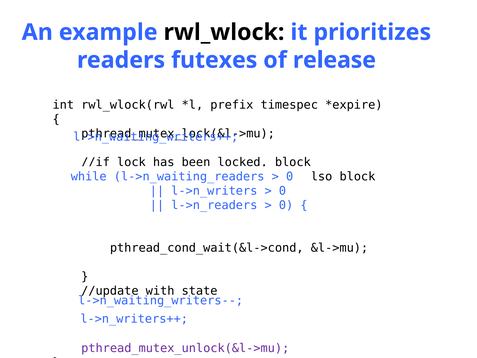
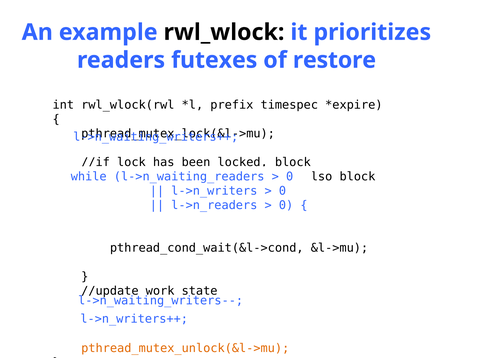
release: release -> restore
with: with -> work
pthread_mutex_unlock(&l->mu colour: purple -> orange
